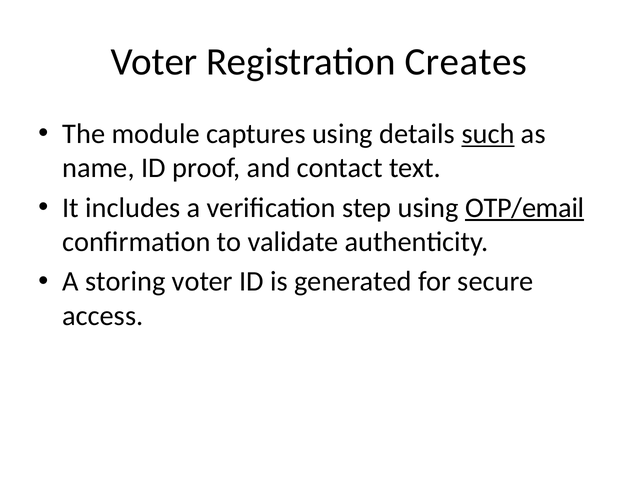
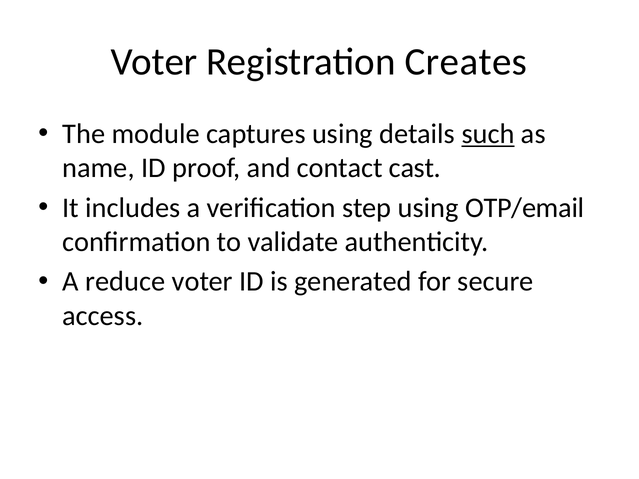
text: text -> cast
OTP/email underline: present -> none
storing: storing -> reduce
